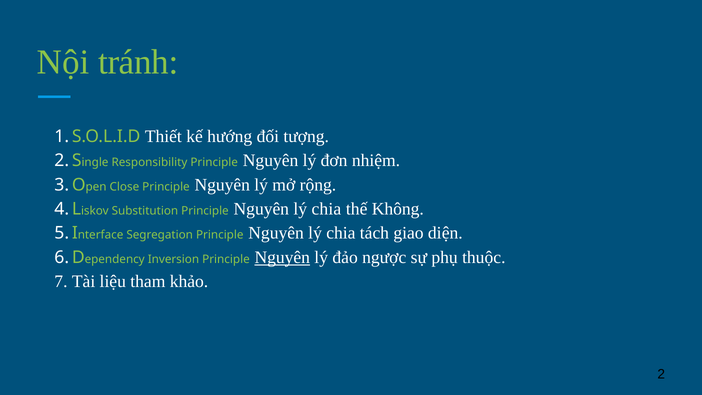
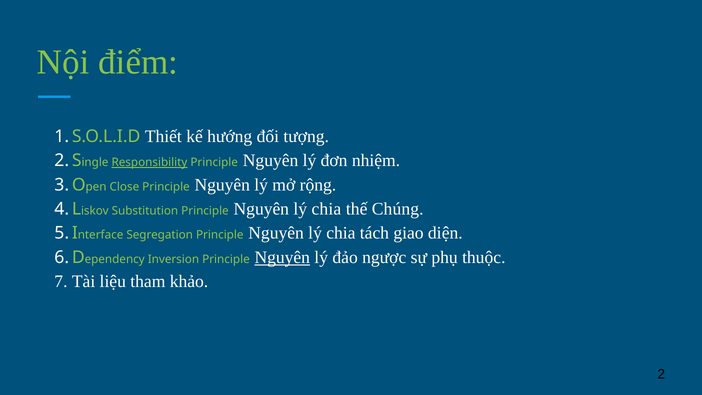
tránh: tránh -> điểm
Responsibility underline: none -> present
Không: Không -> Chúng
